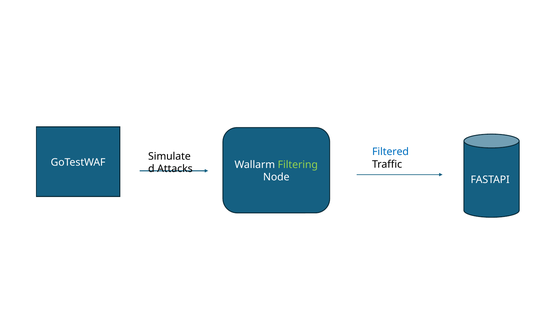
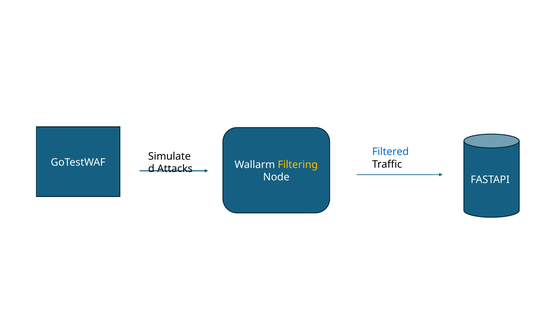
Filtering colour: light green -> yellow
